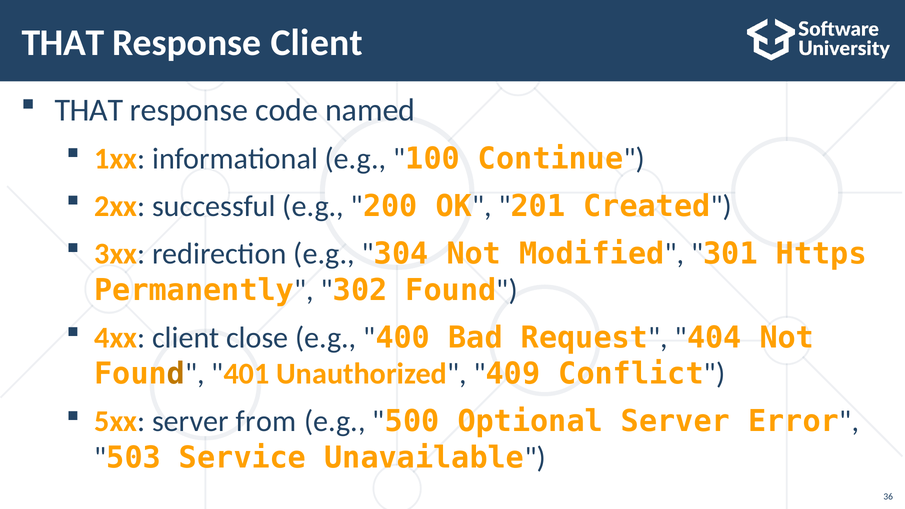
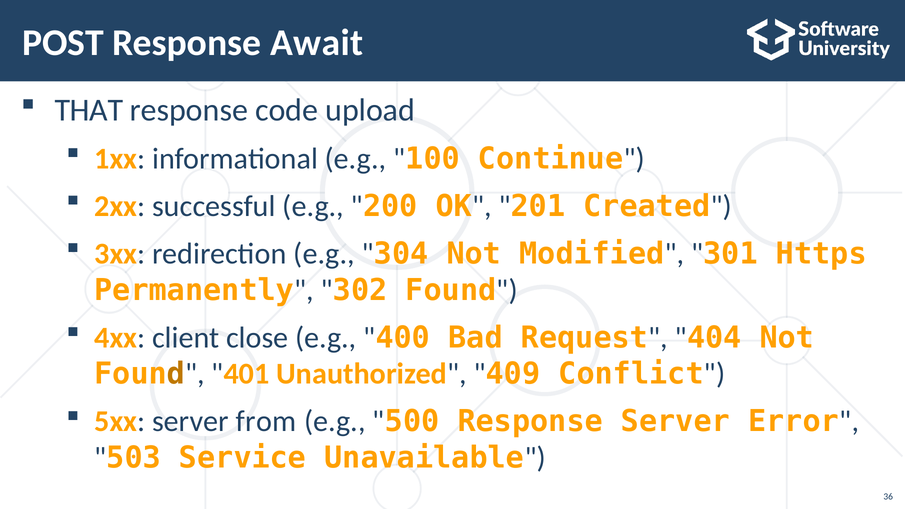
THAT at (63, 43): THAT -> POST
Response Client: Client -> Await
named: named -> upload
500 Optional: Optional -> Response
